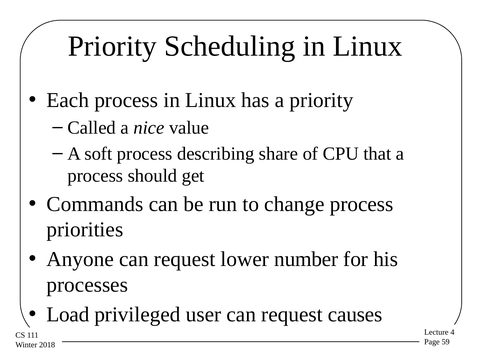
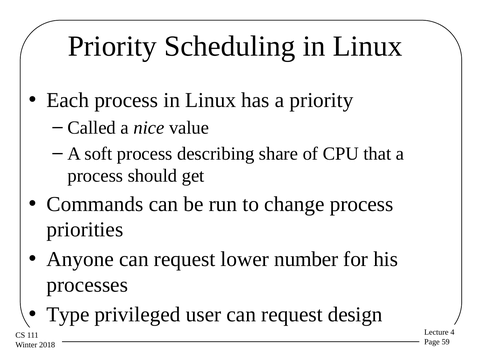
Load: Load -> Type
causes: causes -> design
